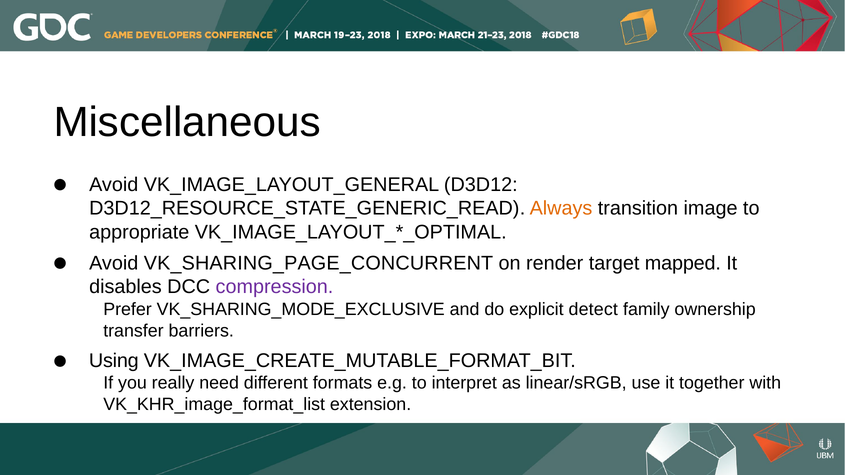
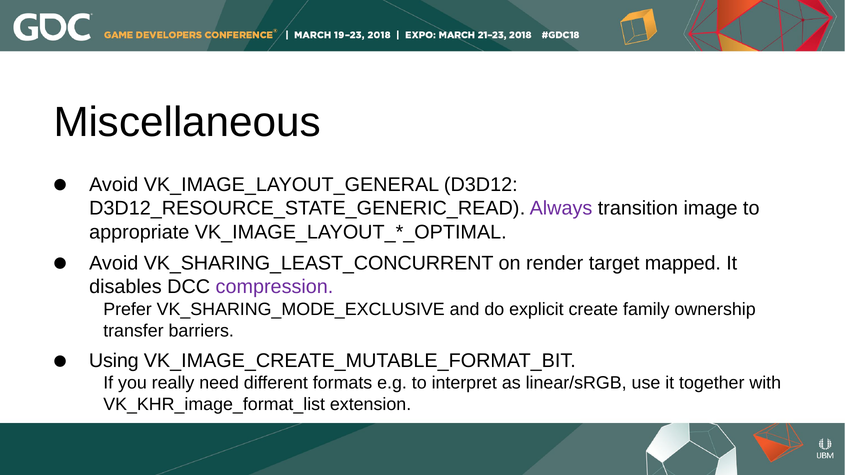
Always colour: orange -> purple
VK_SHARING_PAGE_CONCURRENT: VK_SHARING_PAGE_CONCURRENT -> VK_SHARING_LEAST_CONCURRENT
detect: detect -> create
